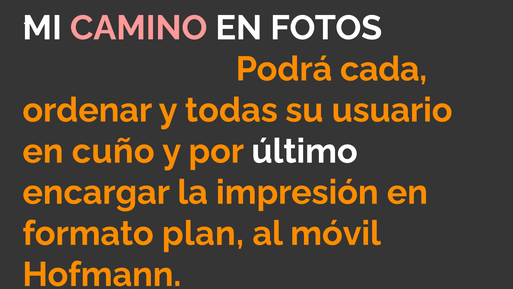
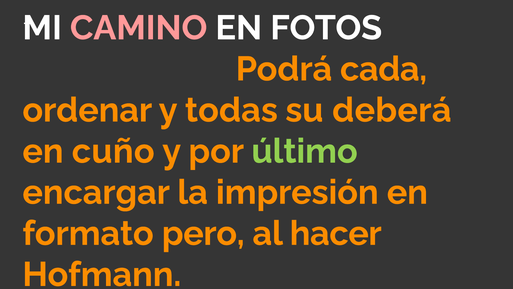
usuario: usuario -> deberá
último colour: white -> light green
plan: plan -> pero
móvil: móvil -> hacer
